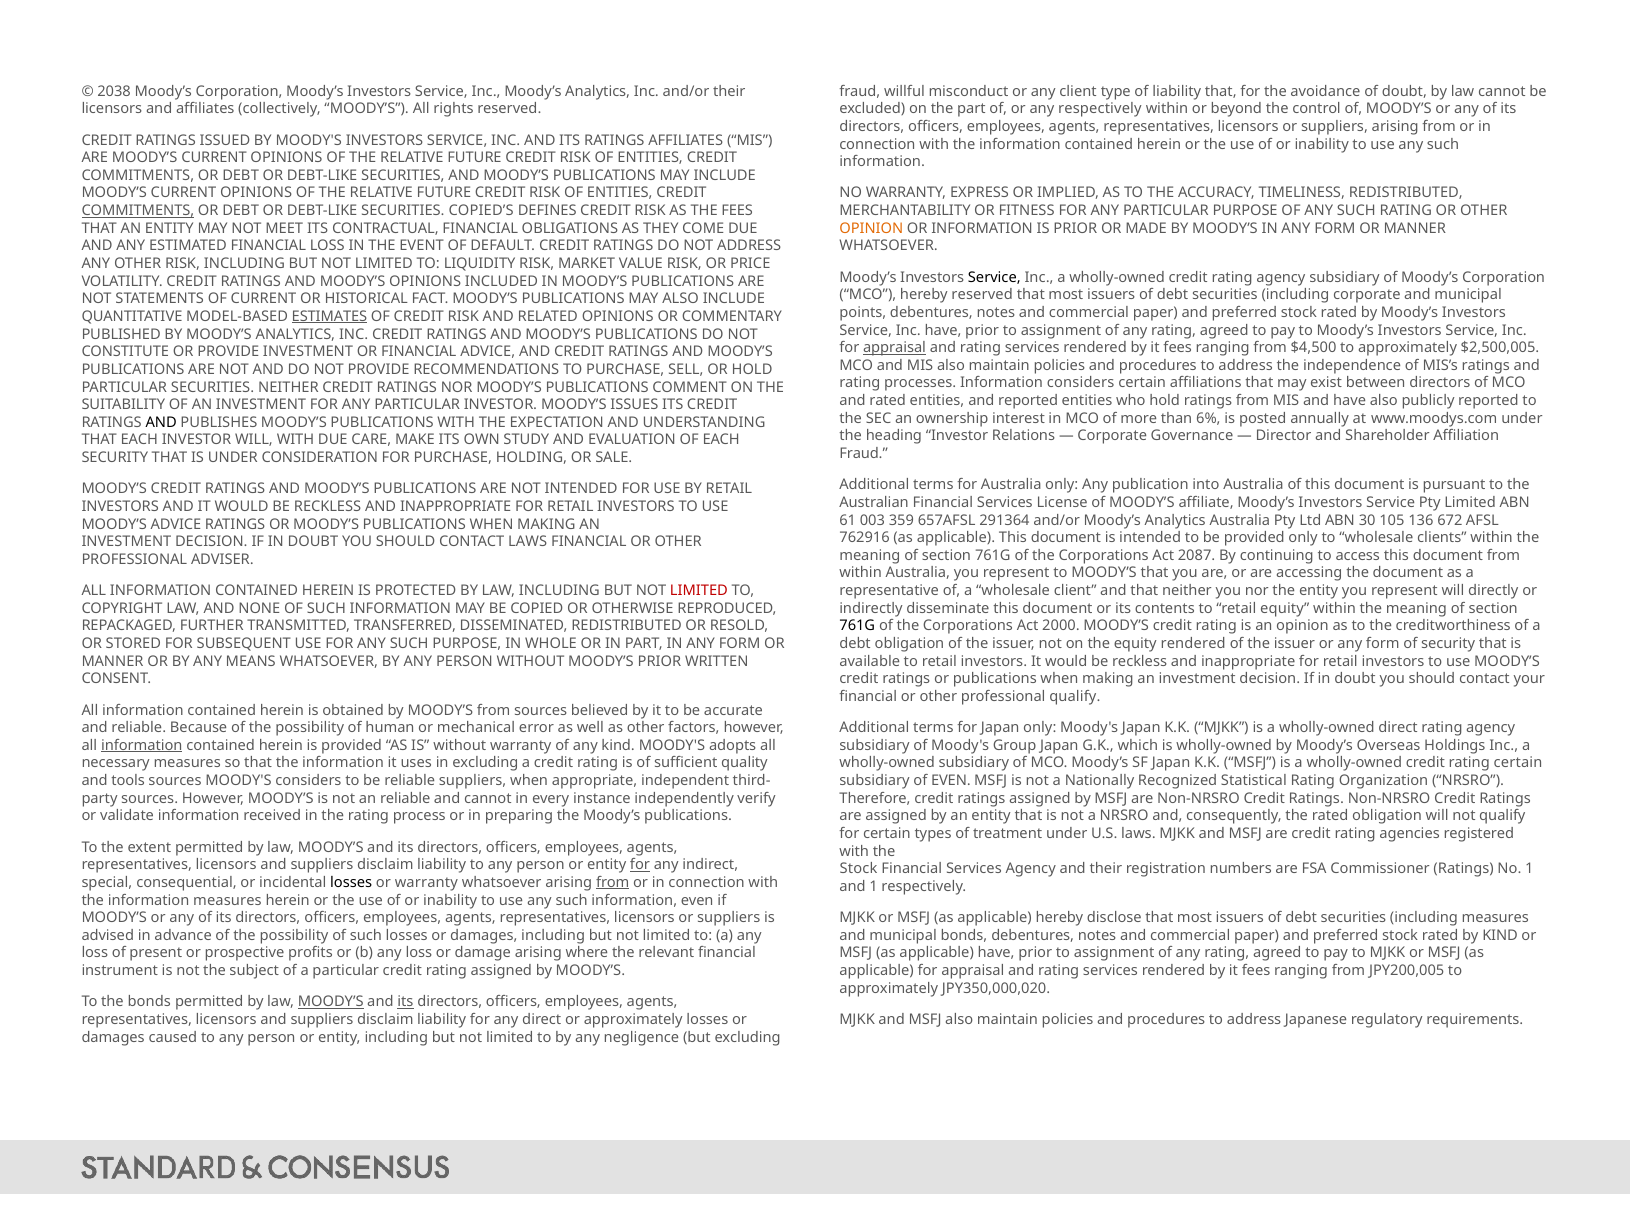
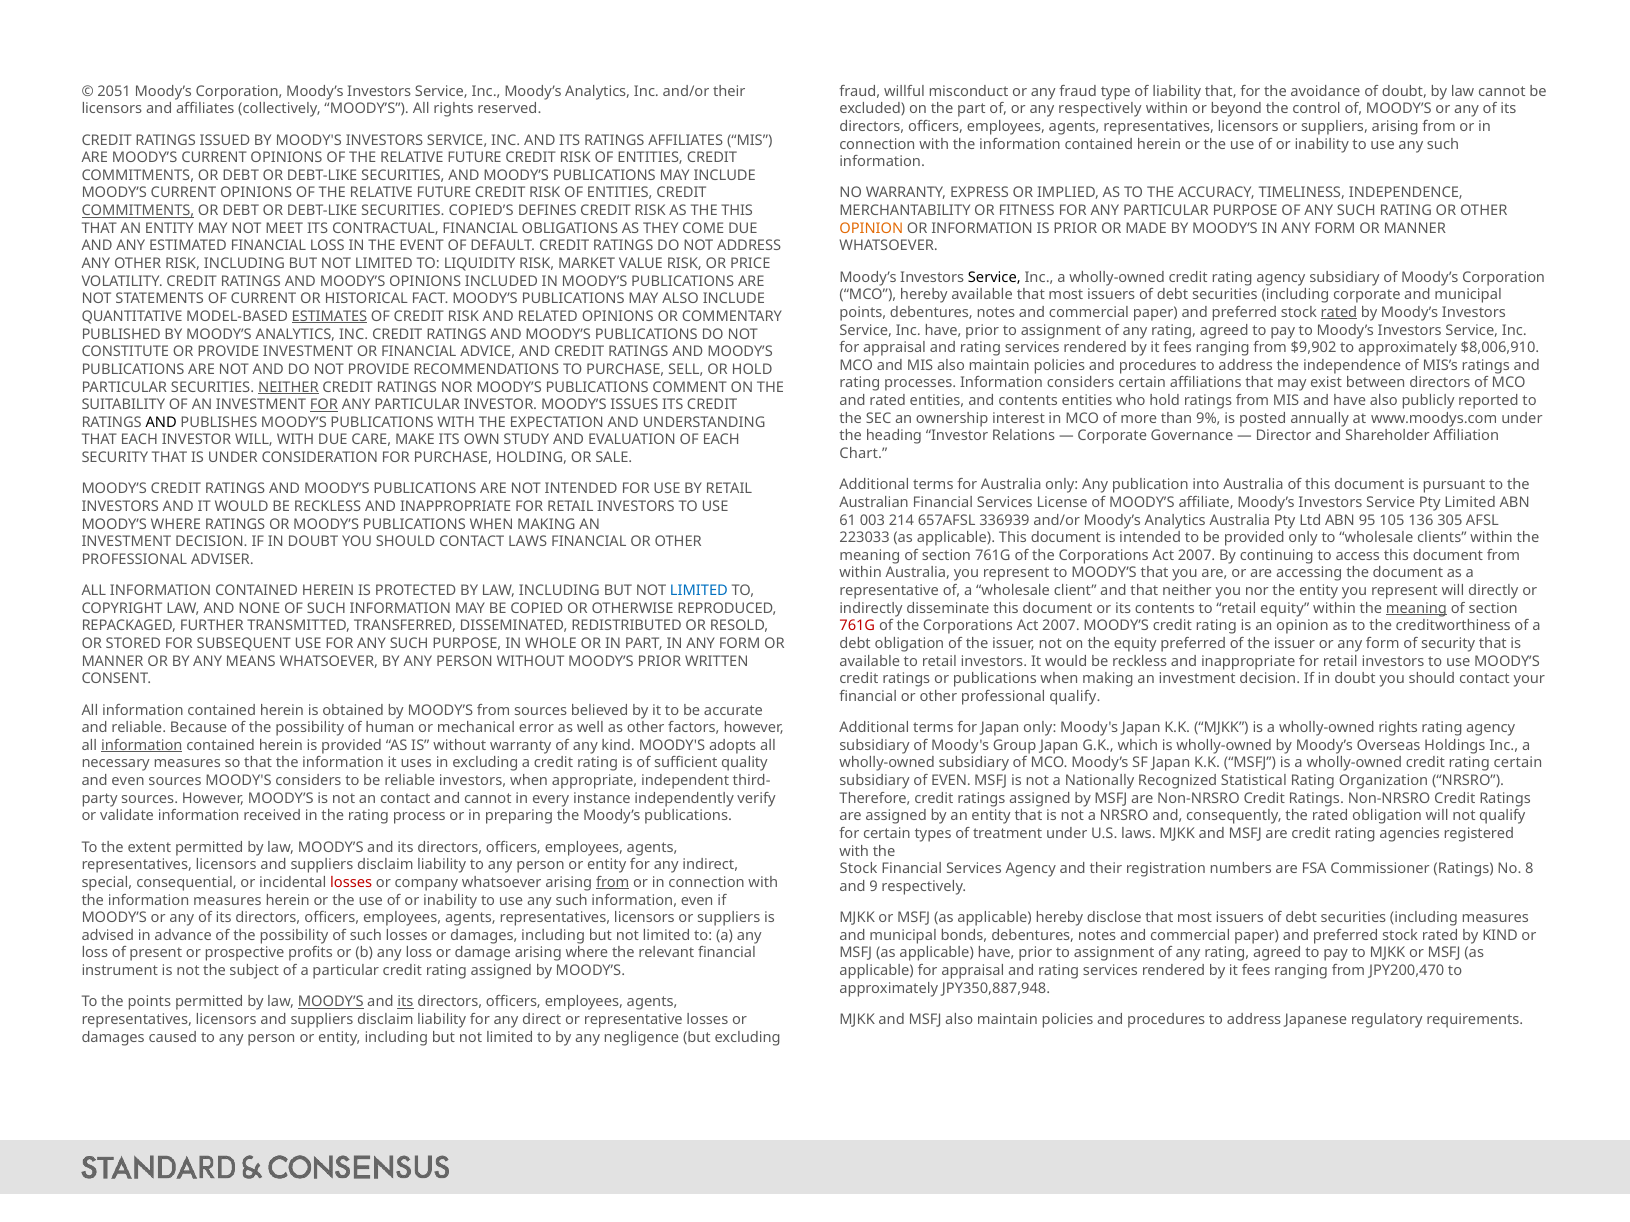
2038: 2038 -> 2051
any client: client -> fraud
TIMELINESS REDISTRIBUTED: REDISTRIBUTED -> INDEPENDENCE
THE FEES: FEES -> THIS
hereby reserved: reserved -> available
rated at (1339, 313) underline: none -> present
appraisal at (895, 348) underline: present -> none
$4,500: $4,500 -> $9,902
$2,500,005: $2,500,005 -> $8,006,910
NEITHER at (288, 387) underline: none -> present
and reported: reported -> contents
FOR at (324, 405) underline: none -> present
6%: 6% -> 9%
Fraud at (864, 454): Fraud -> Chart
359: 359 -> 214
291364: 291364 -> 336939
30: 30 -> 95
672: 672 -> 305
MOODY’S ADVICE: ADVICE -> WHERE
762916: 762916 -> 223033
2087 at (1197, 556): 2087 -> 2007
LIMITED at (699, 591) colour: red -> blue
meaning at (1416, 609) underline: none -> present
761G at (857, 626) colour: black -> red
2000 at (1061, 626): 2000 -> 2007
equity rendered: rendered -> preferred
wholly-owned direct: direct -> rights
and tools: tools -> even
reliable suppliers: suppliers -> investors
an reliable: reliable -> contact
for at (640, 865) underline: present -> none
No 1: 1 -> 8
losses at (351, 883) colour: black -> red
or warranty: warranty -> company
and 1: 1 -> 9
JPY200,005: JPY200,005 -> JPY200,470
JPY350,000,020: JPY350,000,020 -> JPY350,887,948
the bonds: bonds -> points
or approximately: approximately -> representative
